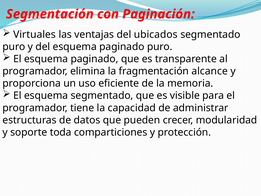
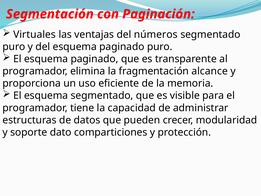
ubicados: ubicados -> números
toda: toda -> dato
